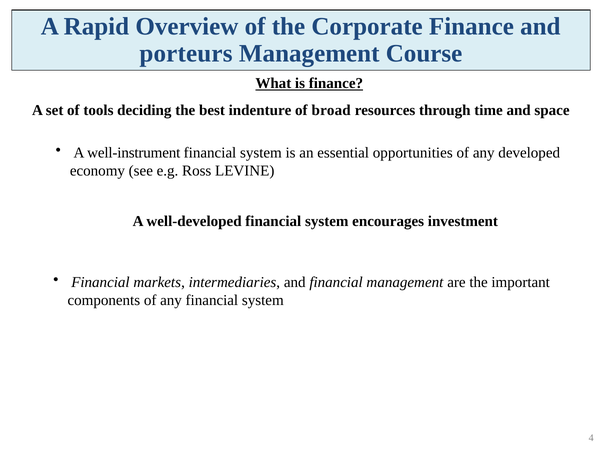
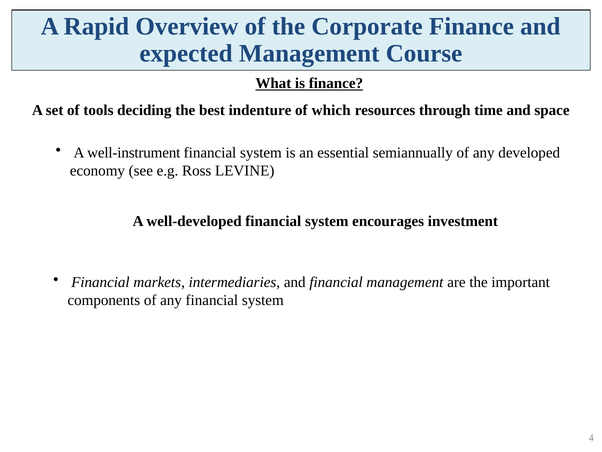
porteurs: porteurs -> expected
broad: broad -> which
opportunities: opportunities -> semiannually
